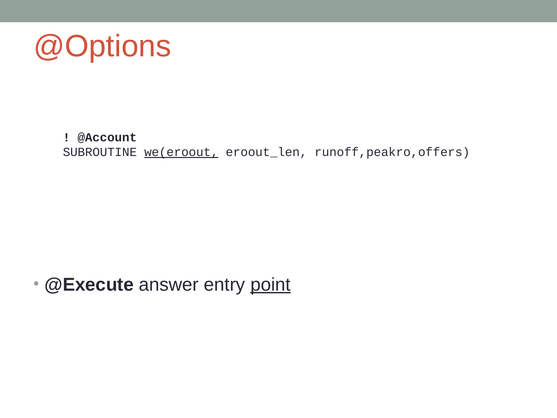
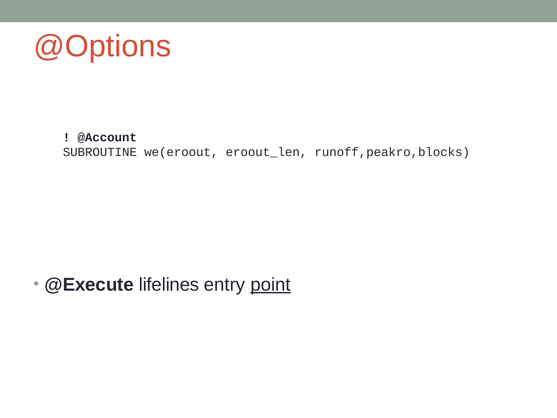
we(eroout underline: present -> none
runoff,peakro,offers: runoff,peakro,offers -> runoff,peakro,blocks
answer: answer -> lifelines
